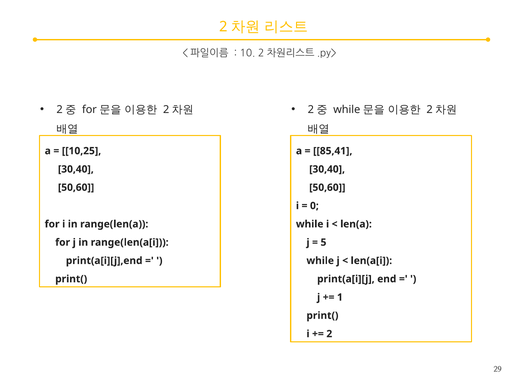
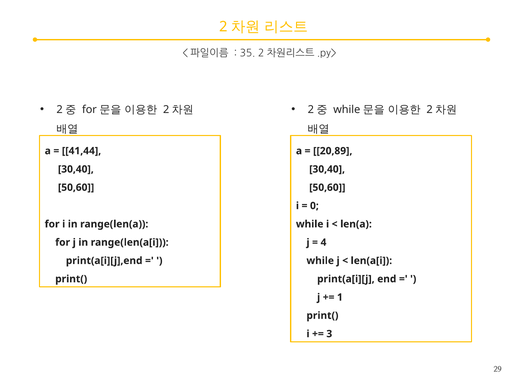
10: 10 -> 35
10,25: 10,25 -> 41,44
85,41: 85,41 -> 20,89
5: 5 -> 4
2: 2 -> 3
